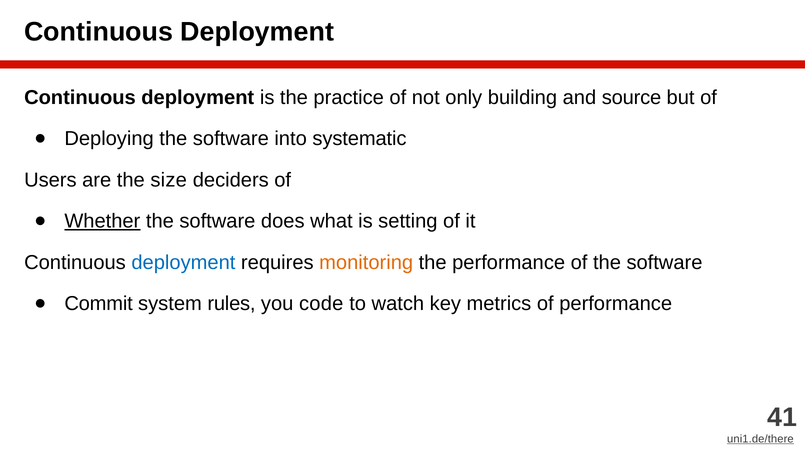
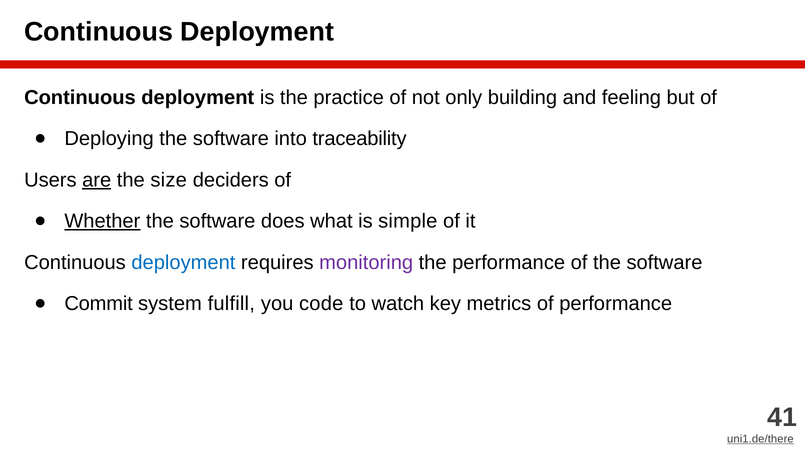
source: source -> feeling
systematic: systematic -> traceability
are underline: none -> present
setting: setting -> simple
monitoring colour: orange -> purple
rules: rules -> fulfill
